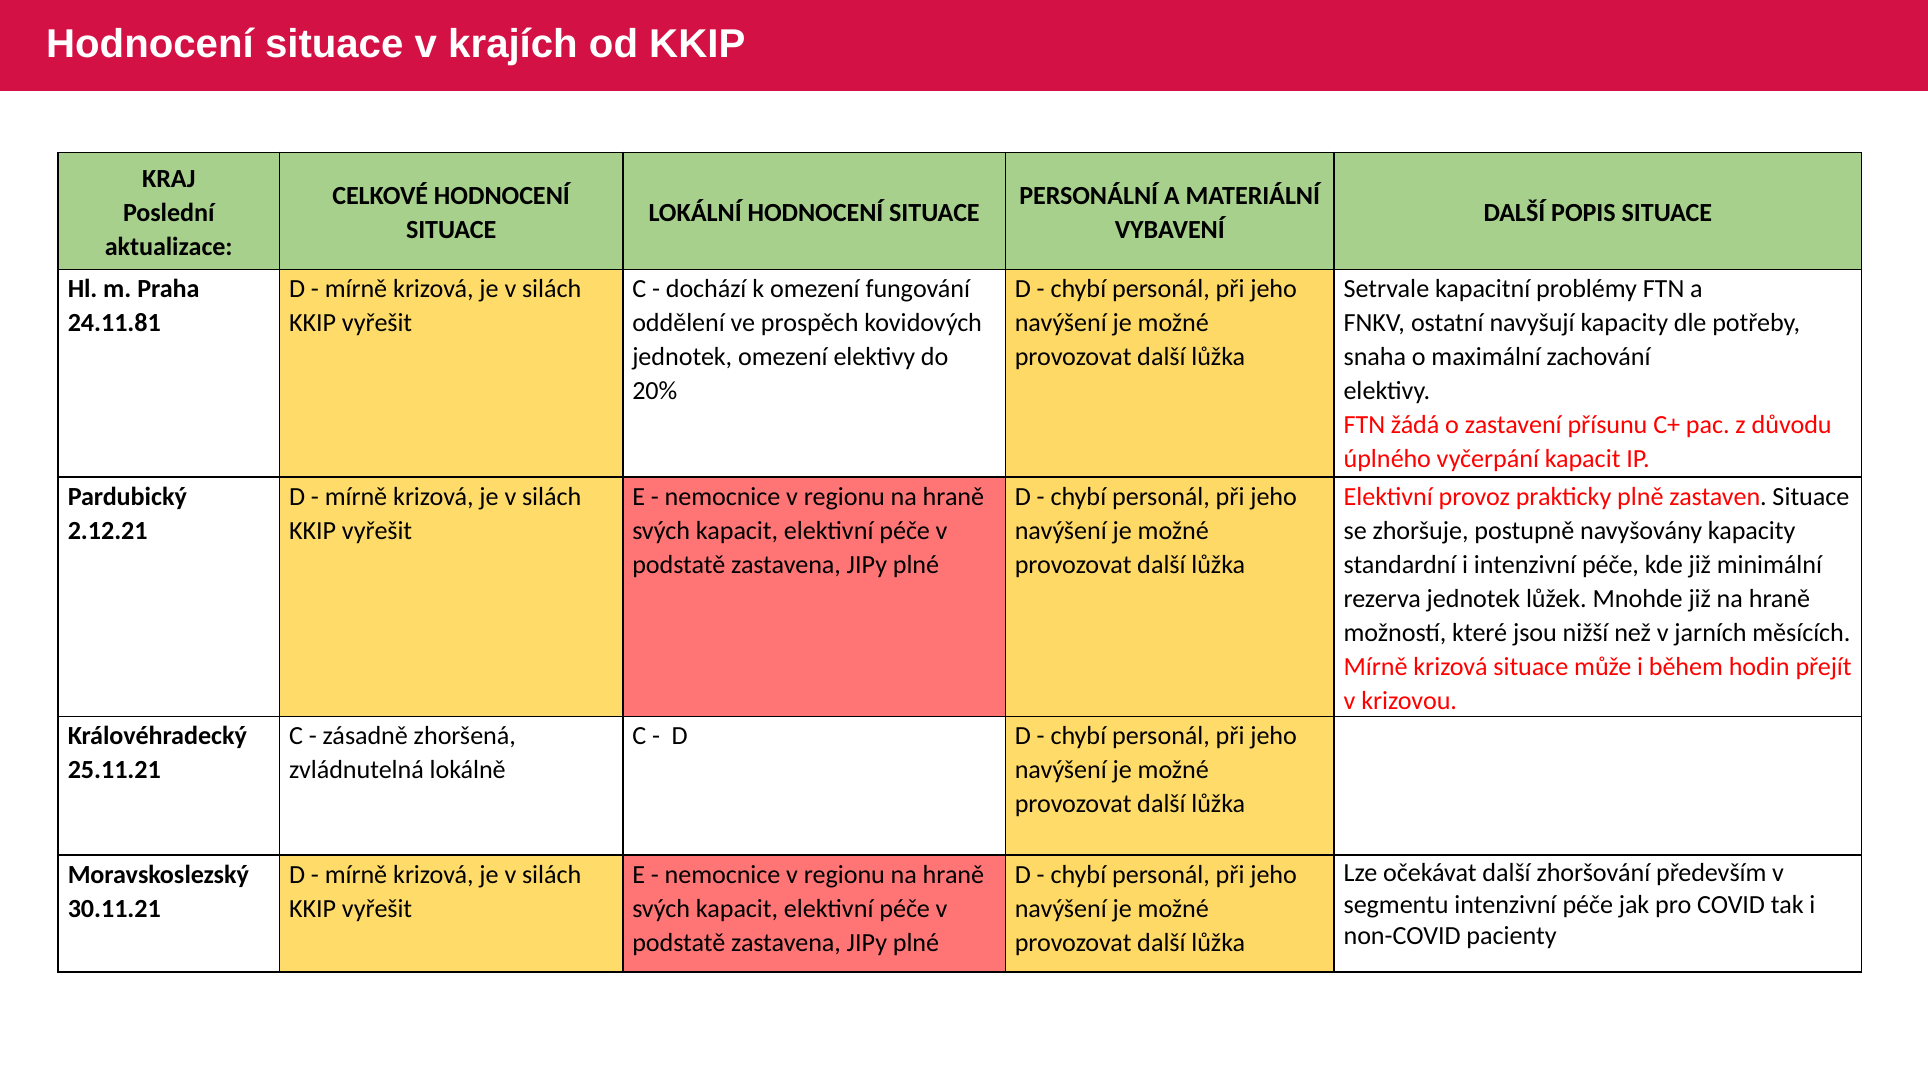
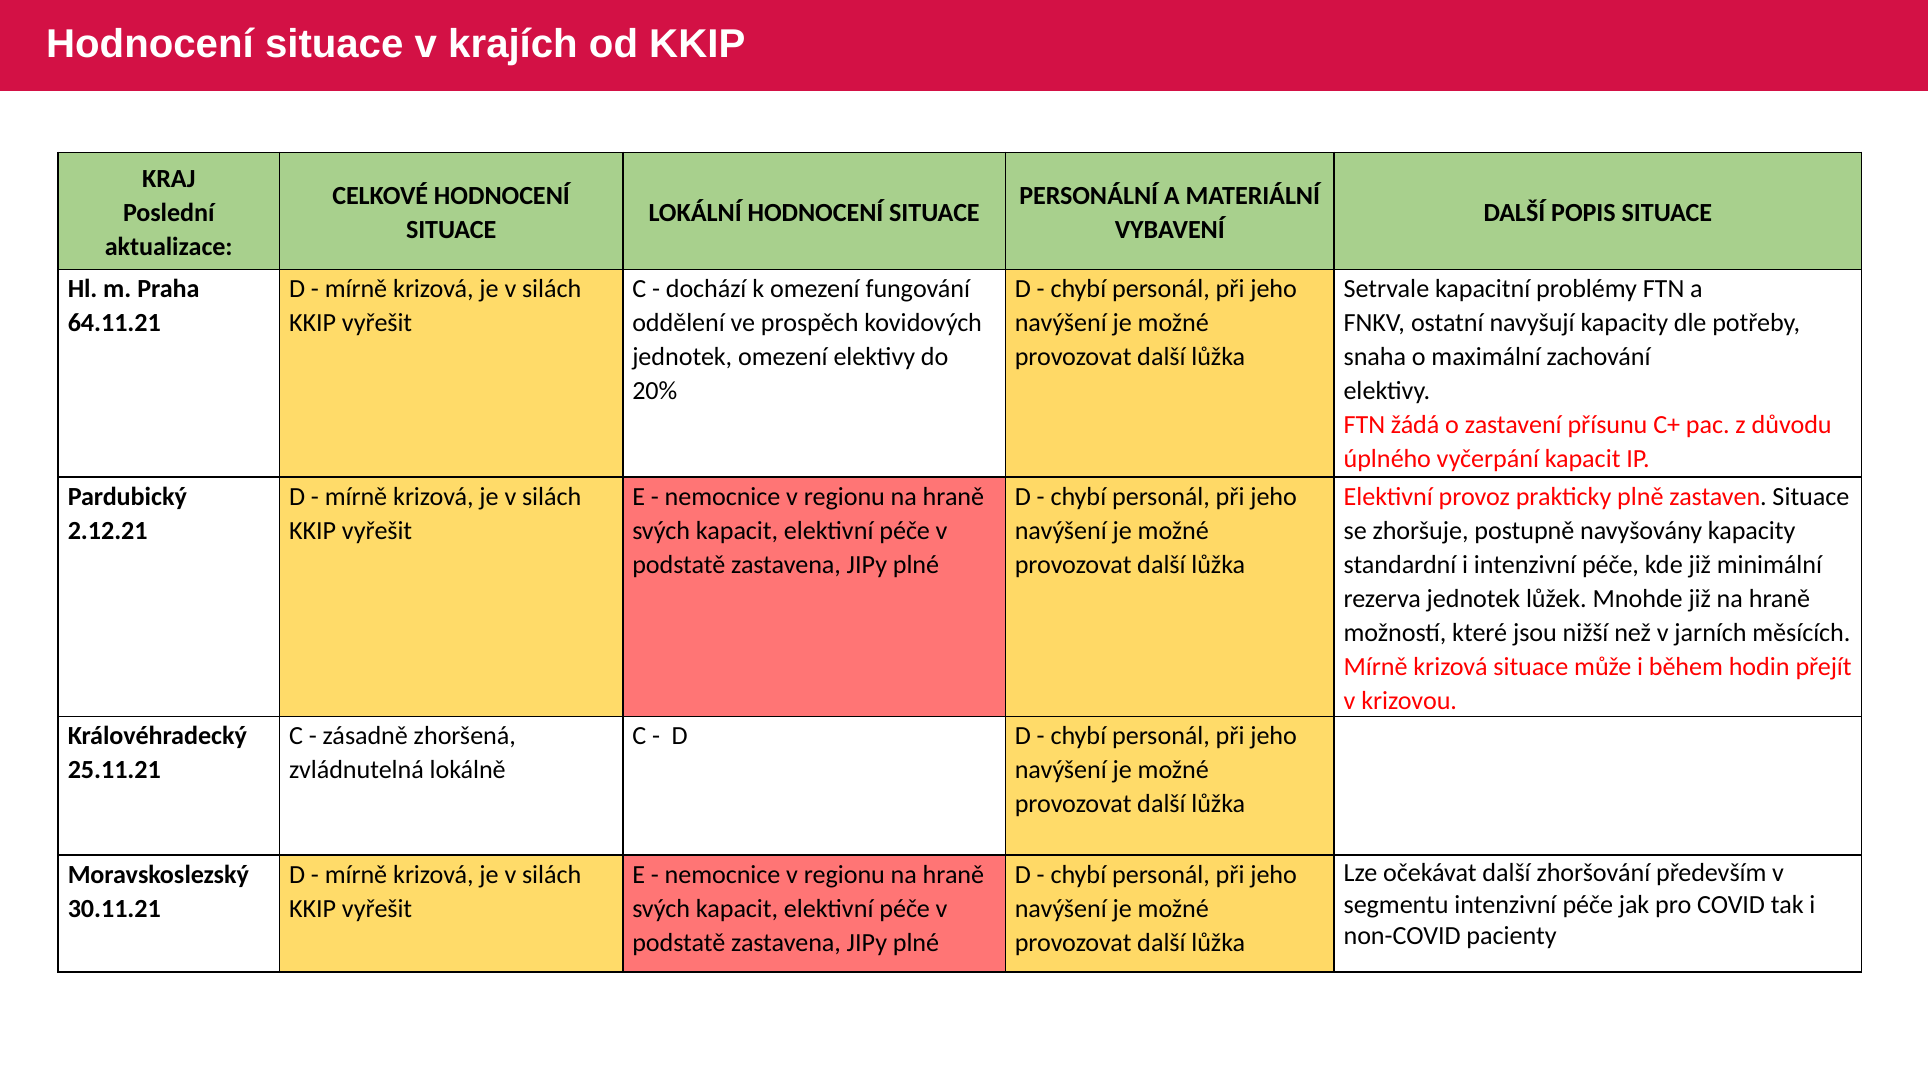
24.11.81: 24.11.81 -> 64.11.21
